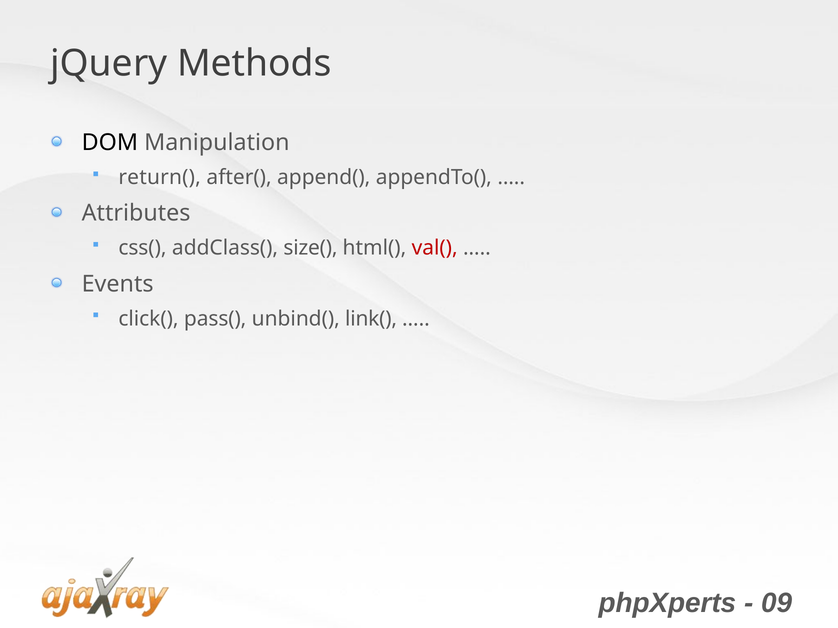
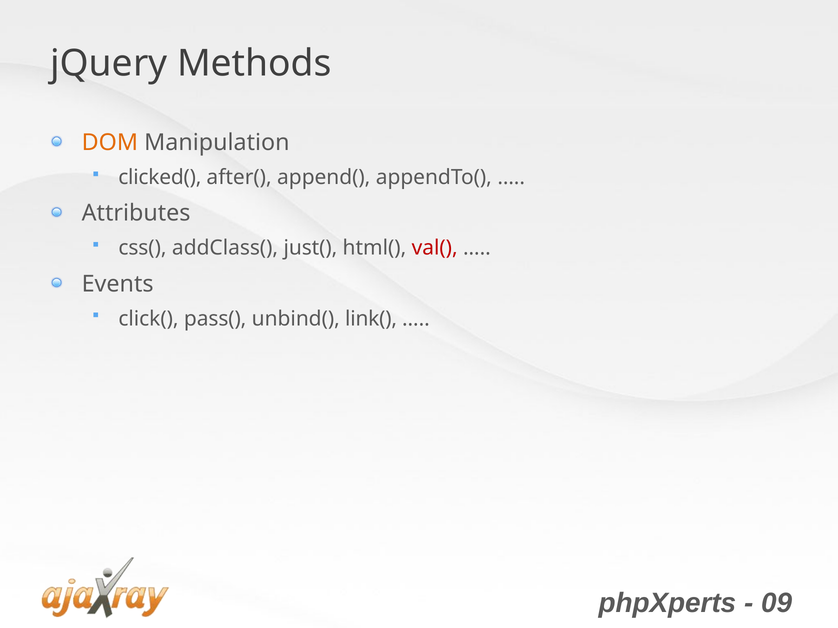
DOM colour: black -> orange
return(: return( -> clicked(
size(: size( -> just(
